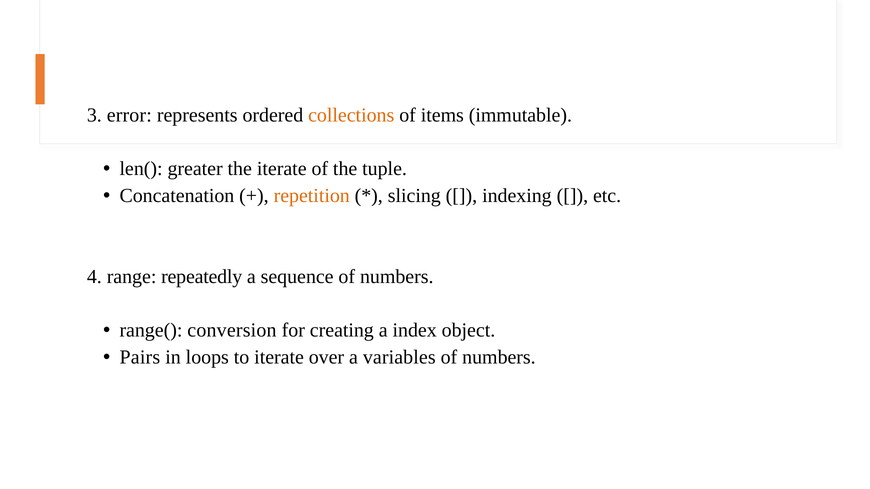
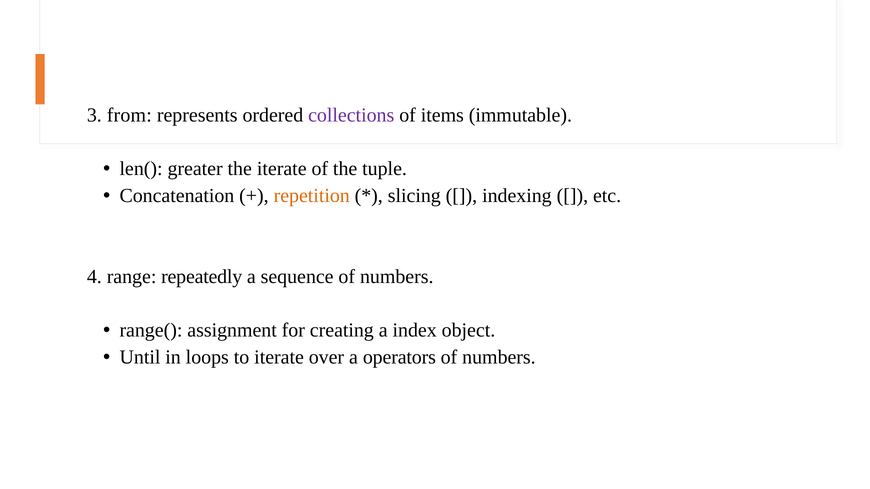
error: error -> from
collections colour: orange -> purple
conversion: conversion -> assignment
Pairs: Pairs -> Until
variables: variables -> operators
